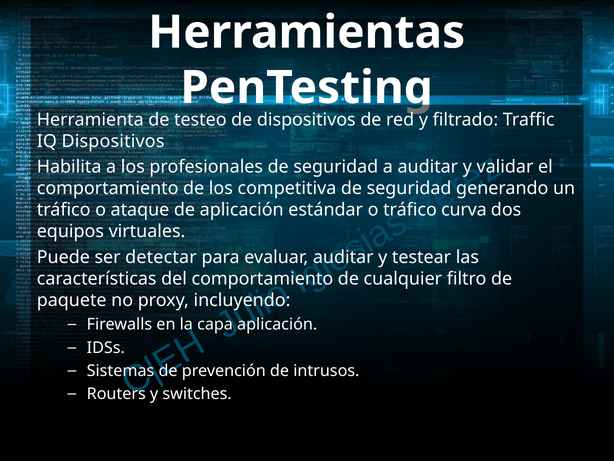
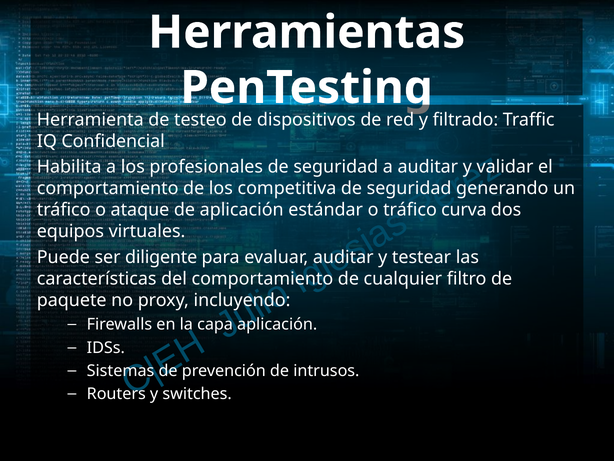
IQ Dispositivos: Dispositivos -> Confidencial
detectar: detectar -> diligente
